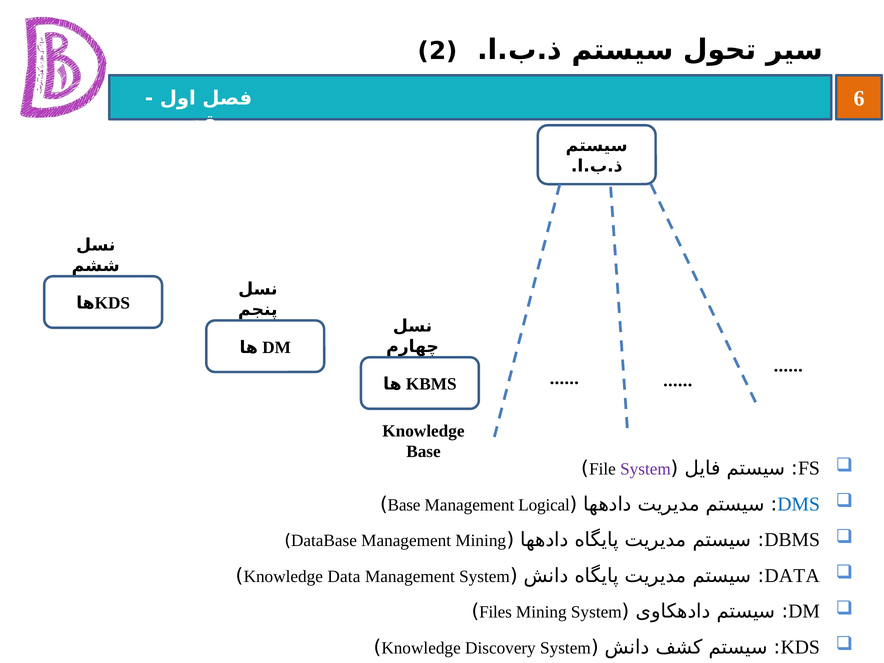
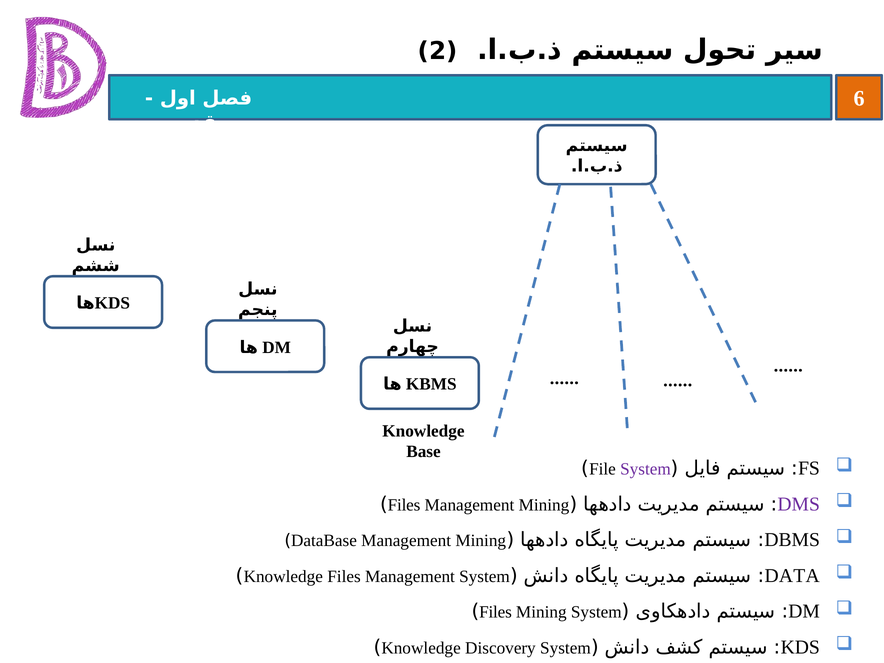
DMS colour: blue -> purple
Base at (404, 505): Base -> Files
Logical at (544, 505): Logical -> Mining
Knowledge Data: Data -> Files
